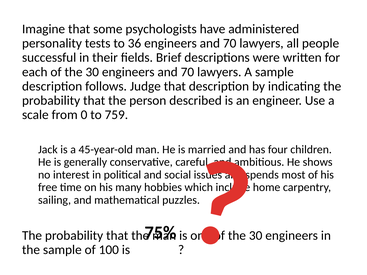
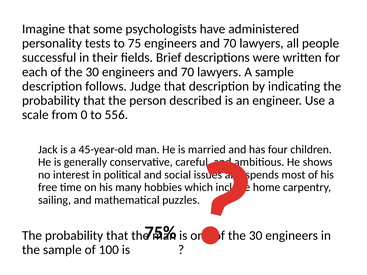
36: 36 -> 75
759: 759 -> 556
